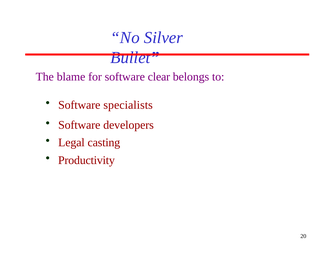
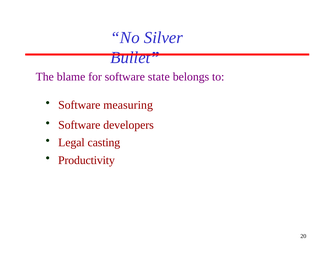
clear: clear -> state
specialists: specialists -> measuring
